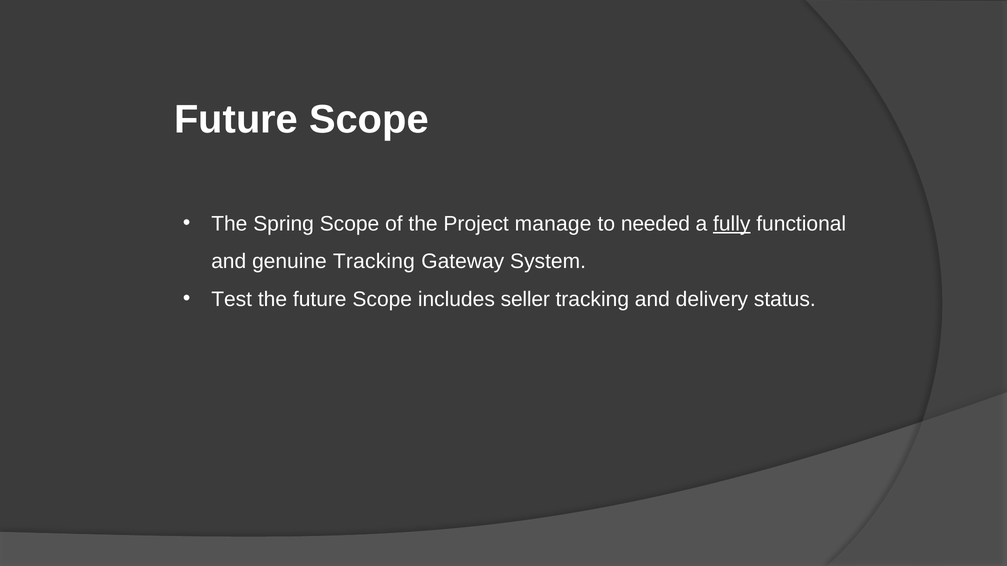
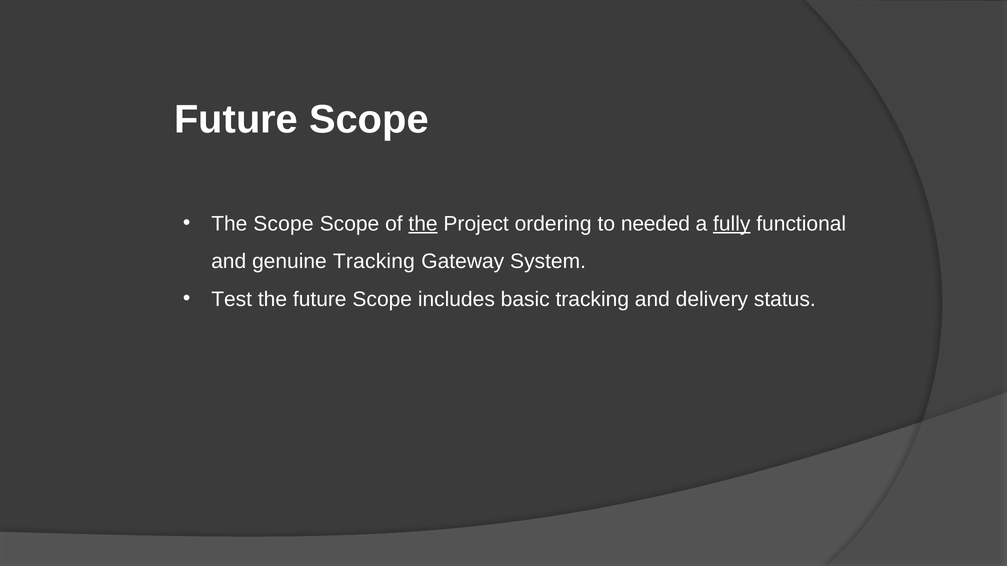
The Spring: Spring -> Scope
the at (423, 224) underline: none -> present
manage: manage -> ordering
seller: seller -> basic
